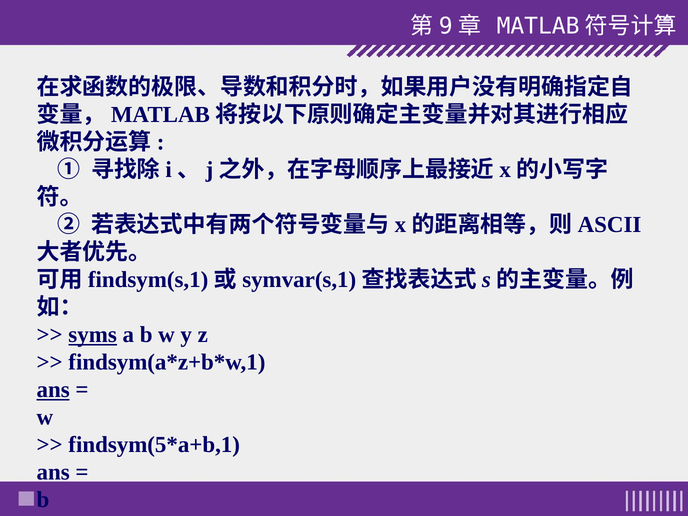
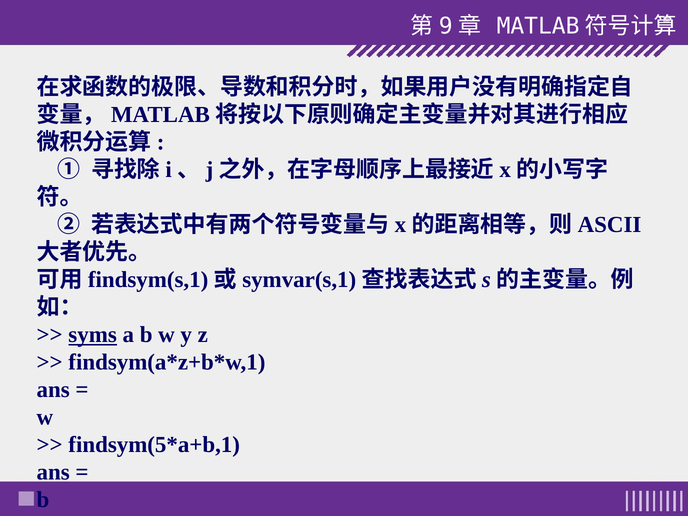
ans at (53, 390) underline: present -> none
